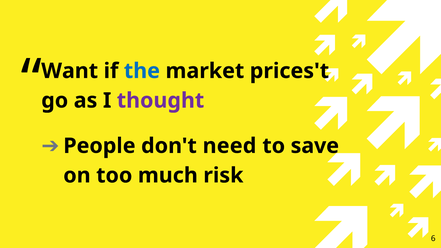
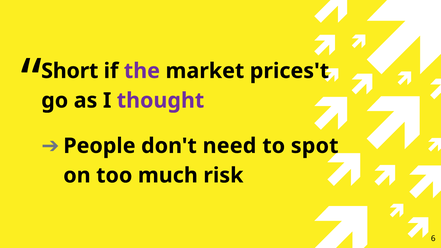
Want: Want -> Short
the colour: blue -> purple
save: save -> spot
